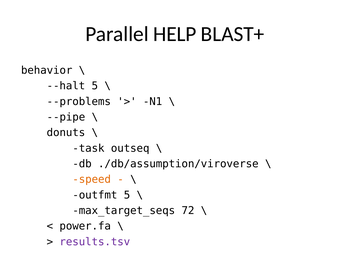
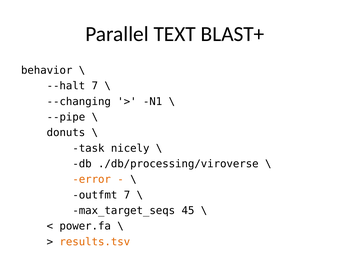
HELP: HELP -> TEXT
--halt 5: 5 -> 7
--problems: --problems -> --changing
outseq: outseq -> nicely
./db/assumption/viroverse: ./db/assumption/viroverse -> ./db/processing/viroverse
speed: speed -> error
outfmt 5: 5 -> 7
72: 72 -> 45
results.tsv colour: purple -> orange
